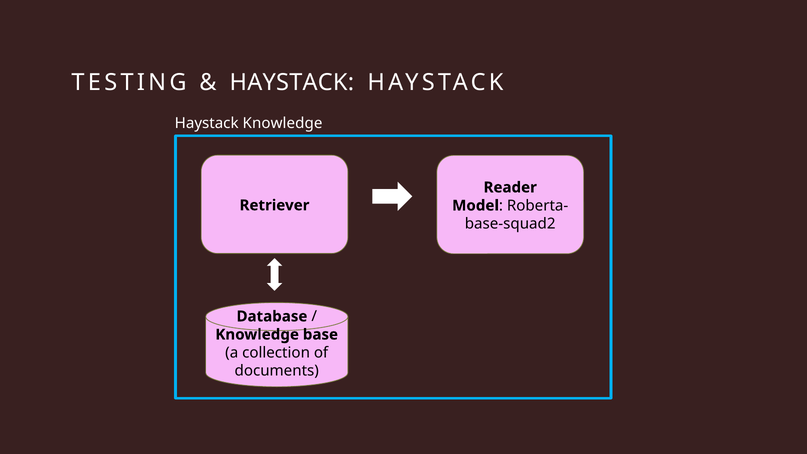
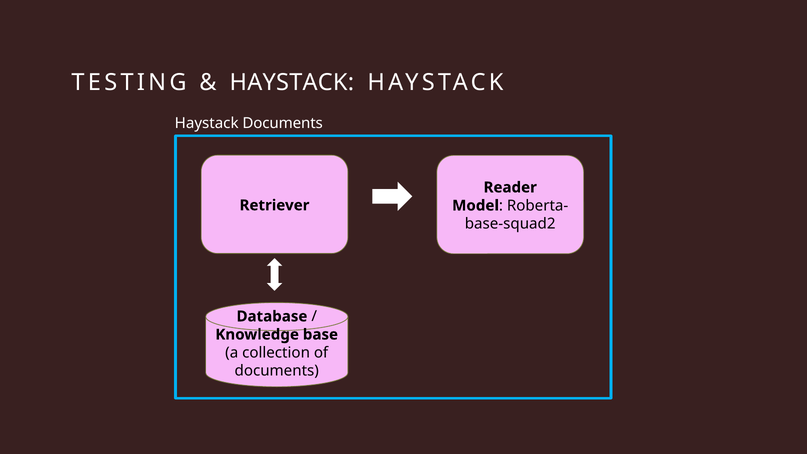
Haystack Knowledge: Knowledge -> Documents
